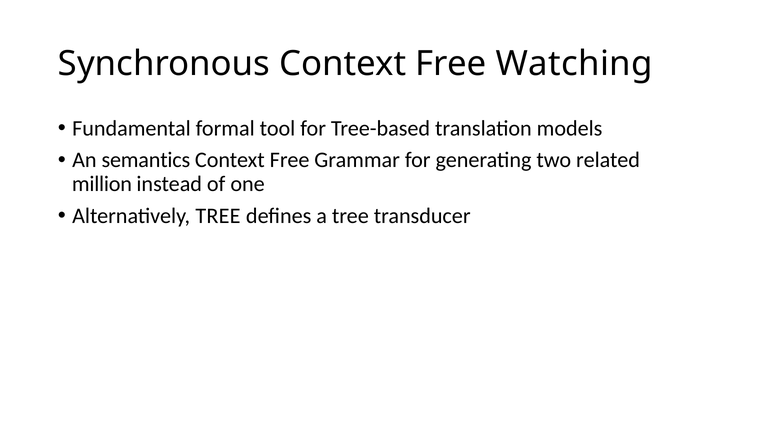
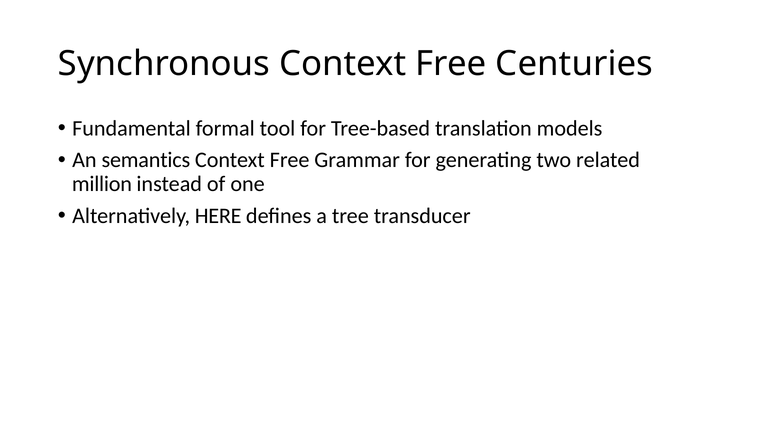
Watching: Watching -> Centuries
Alternatively TREE: TREE -> HERE
